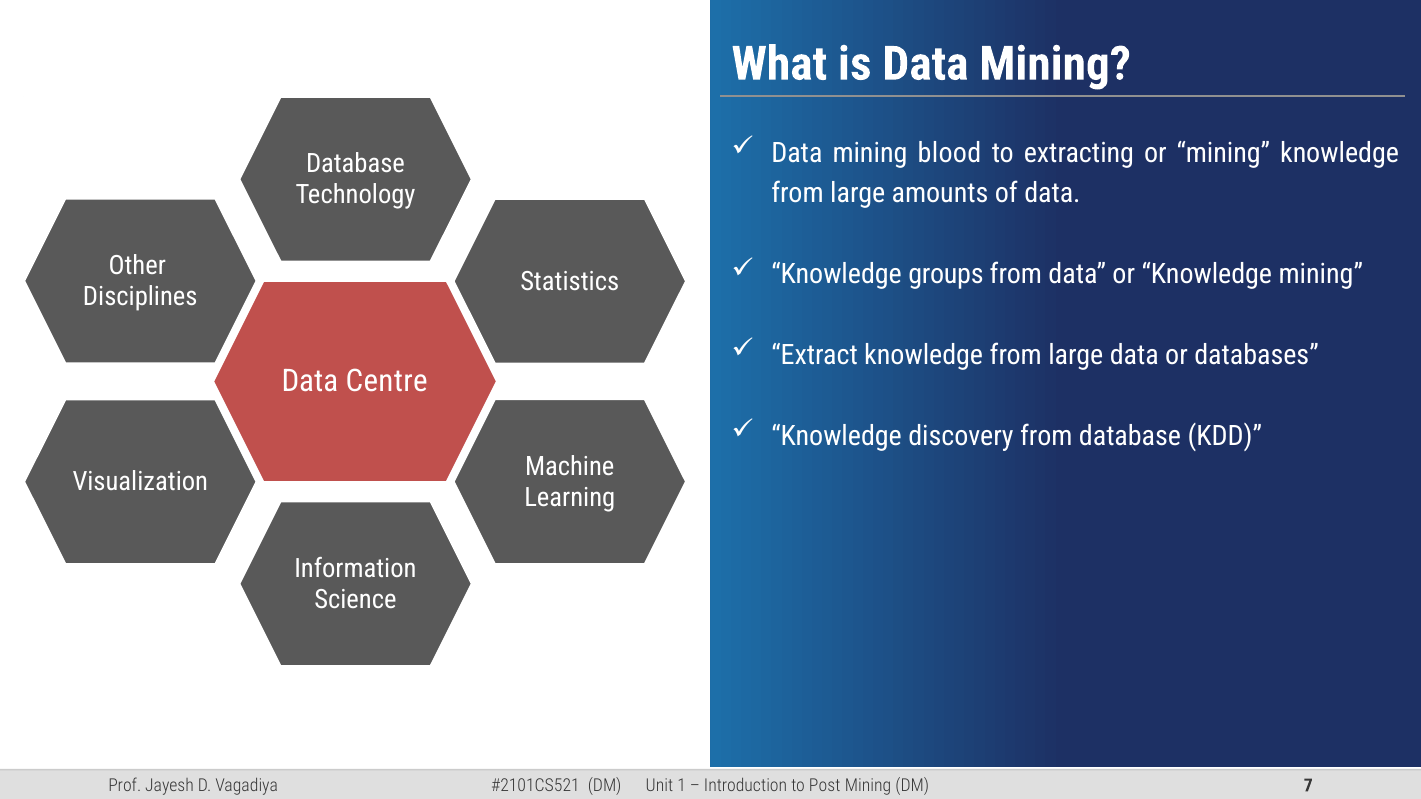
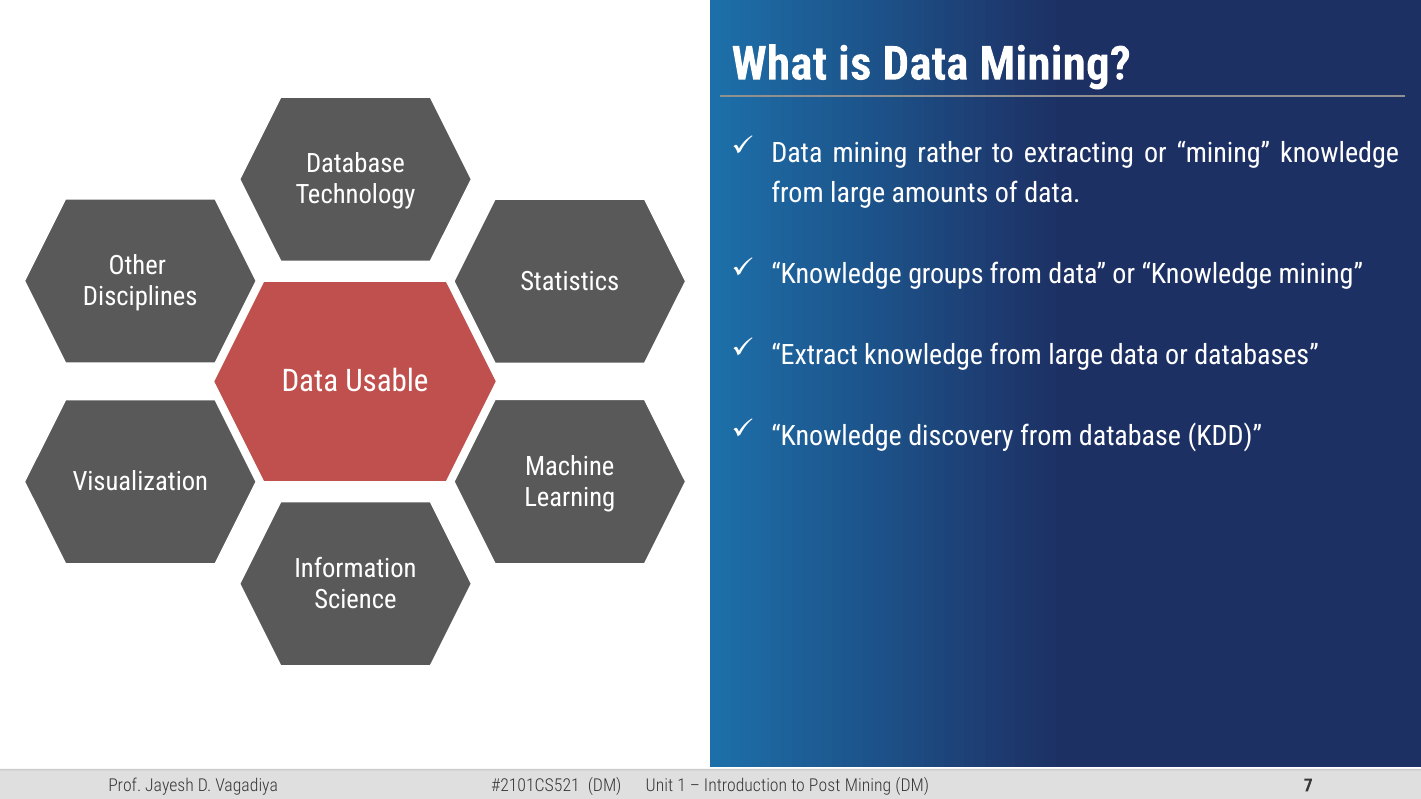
blood: blood -> rather
Centre: Centre -> Usable
